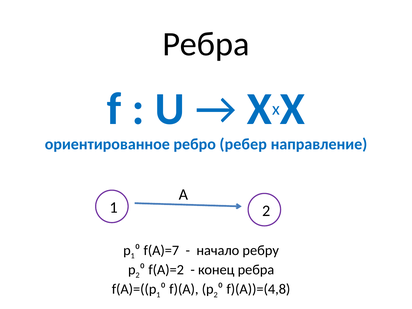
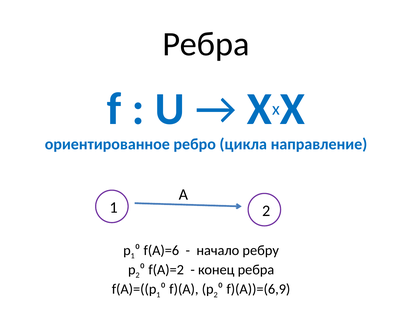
ребер: ребер -> цикла
f(A)=7: f(A)=7 -> f(A)=6
f)(A))=(4,8: f)(A))=(4,8 -> f)(A))=(6,9
